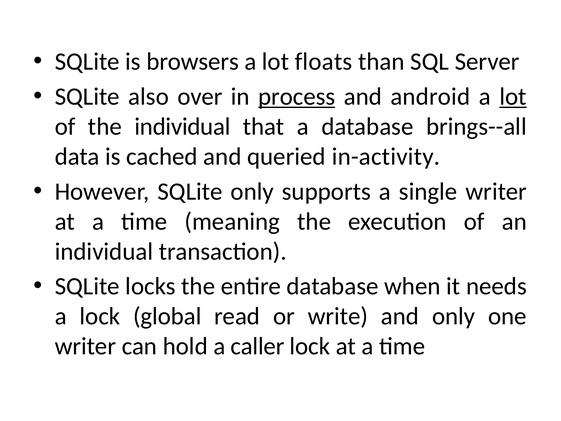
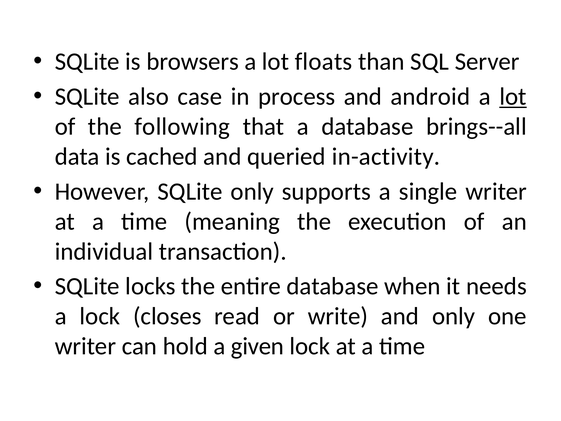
over: over -> case
process underline: present -> none
the individual: individual -> following
global: global -> closes
caller: caller -> given
